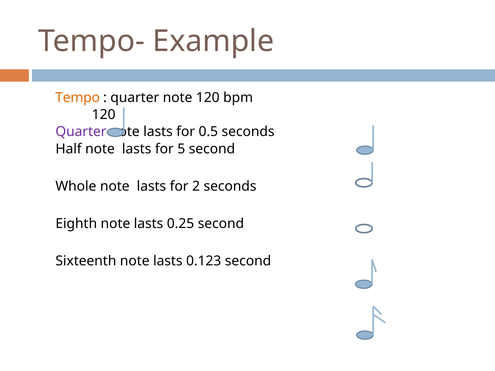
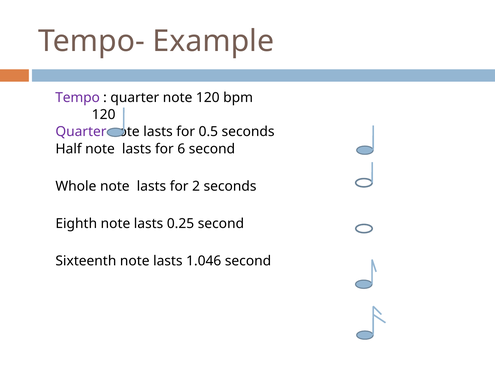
Tempo colour: orange -> purple
5: 5 -> 6
0.123: 0.123 -> 1.046
